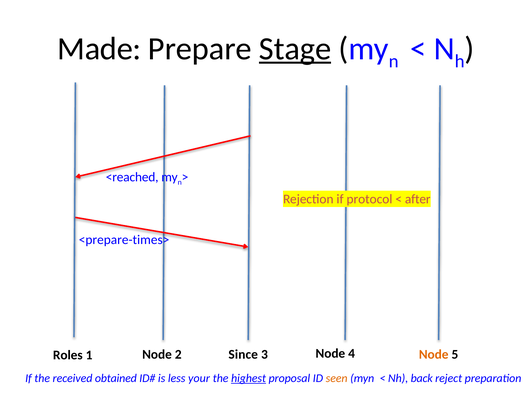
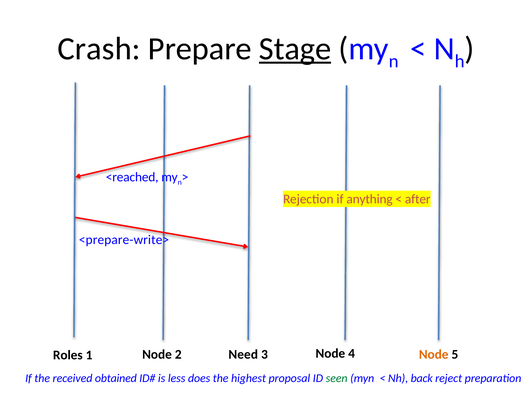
Made: Made -> Crash
protocol: protocol -> anything
<prepare-times>: <prepare-times> -> <prepare-write>
Since: Since -> Need
your: your -> does
highest underline: present -> none
seen colour: orange -> green
